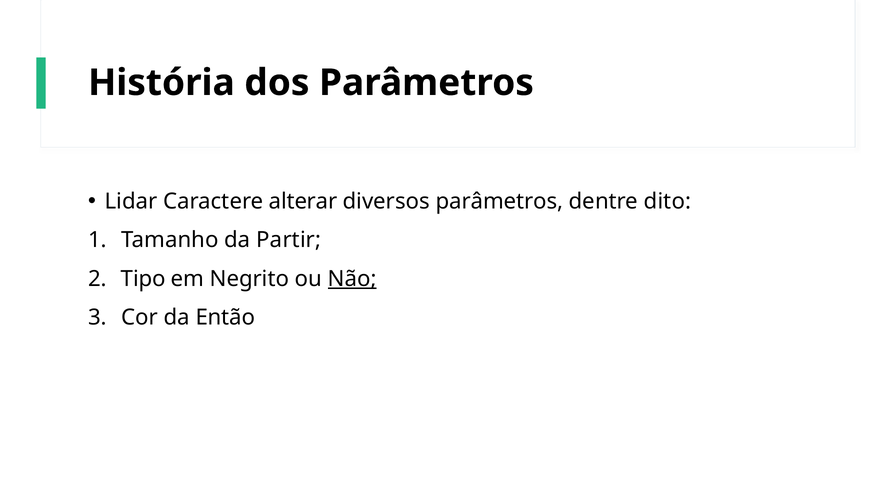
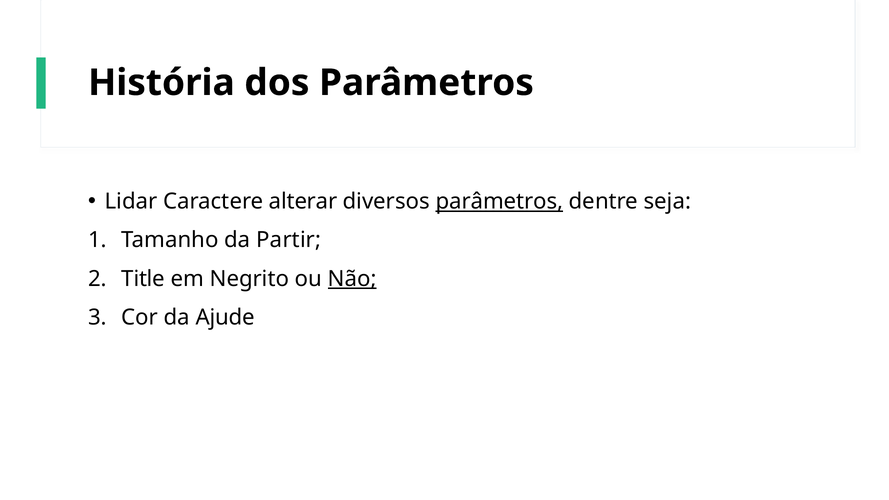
parâmetros at (499, 202) underline: none -> present
dito: dito -> seja
Tipo: Tipo -> Title
Então: Então -> Ajude
